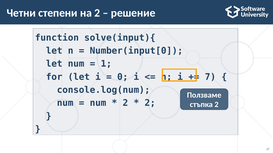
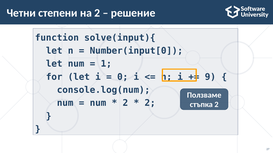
7: 7 -> 9
